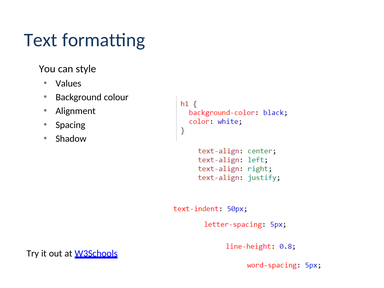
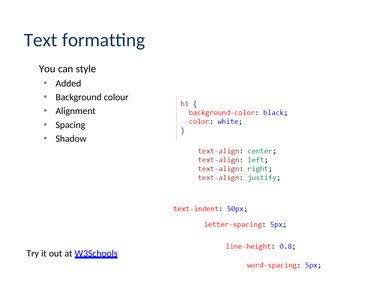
Values: Values -> Added
